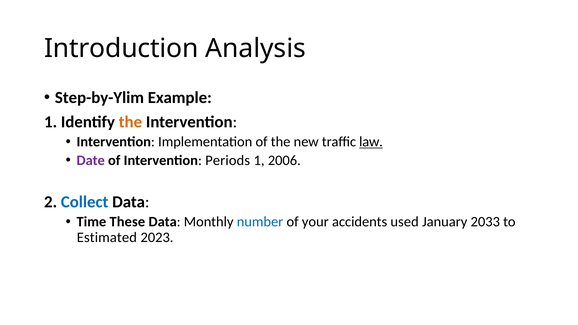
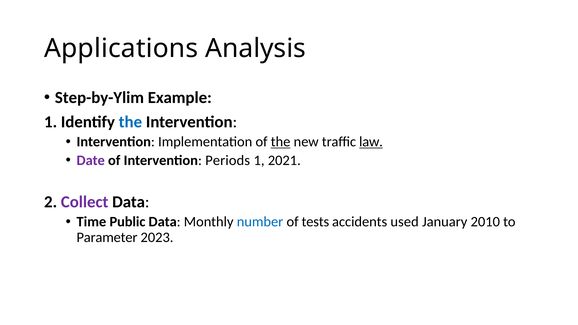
Introduction: Introduction -> Applications
the at (130, 122) colour: orange -> blue
the at (281, 142) underline: none -> present
2006: 2006 -> 2021
Collect colour: blue -> purple
These: These -> Public
your: your -> tests
2033: 2033 -> 2010
Estimated: Estimated -> Parameter
